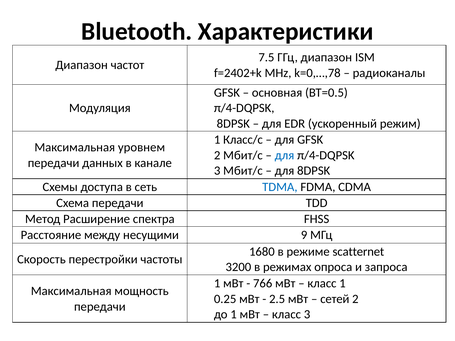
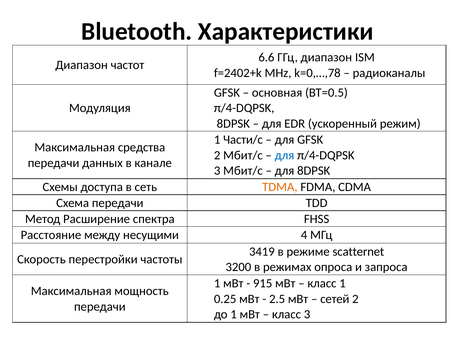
7.5: 7.5 -> 6.6
Класс/с: Класс/с -> Части/с
уровнем: уровнем -> средства
TDMA colour: blue -> orange
9: 9 -> 4
1680: 1680 -> 3419
766: 766 -> 915
